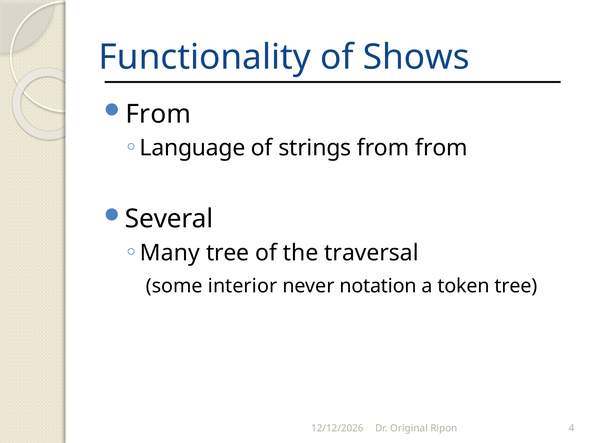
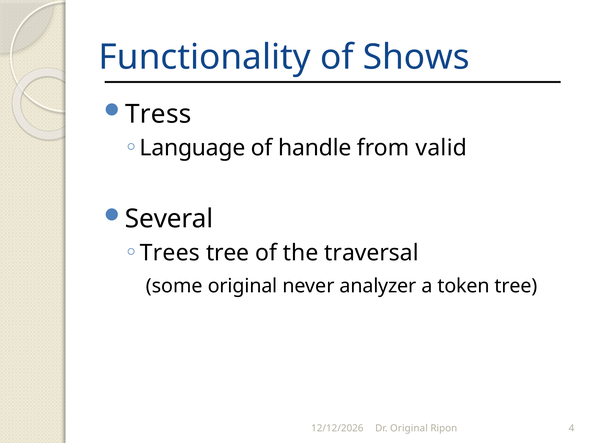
From at (158, 114): From -> Tress
strings: strings -> handle
from from: from -> valid
Many: Many -> Trees
some interior: interior -> original
notation: notation -> analyzer
